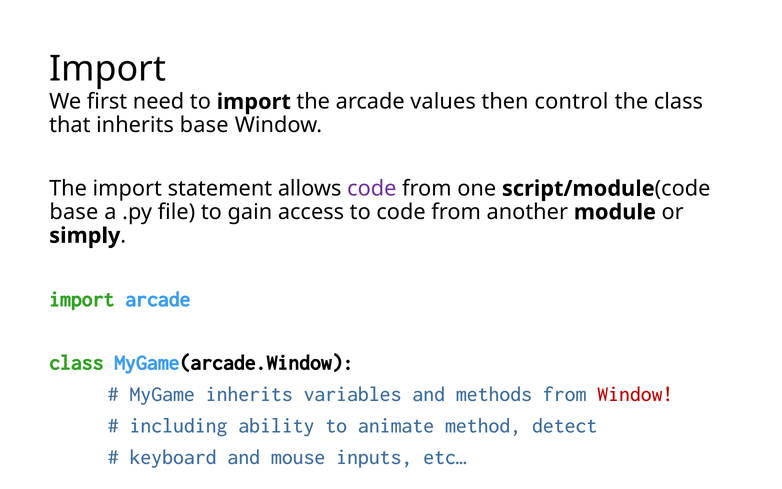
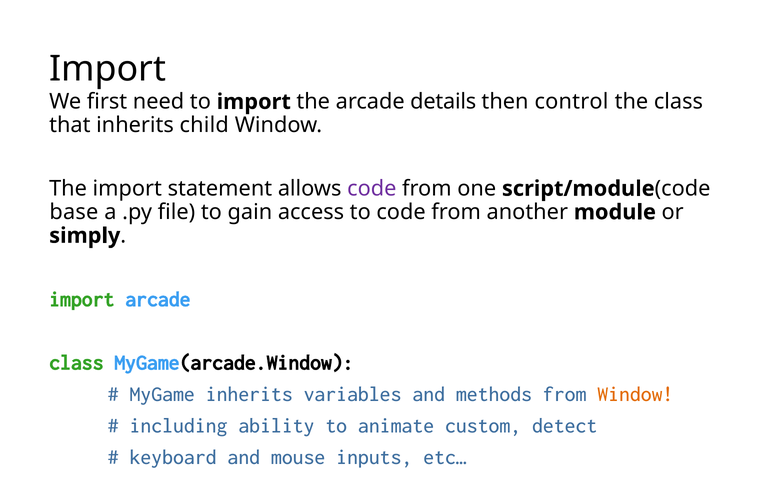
values: values -> details
inherits base: base -> child
Window at (635, 394) colour: red -> orange
method: method -> custom
